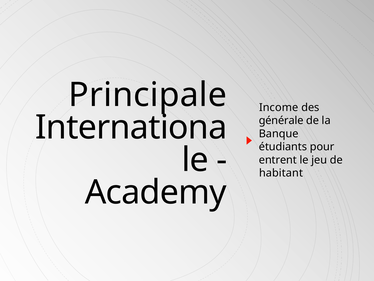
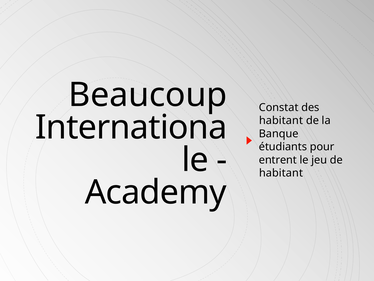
Principale: Principale -> Beaucoup
Income: Income -> Constat
générale at (281, 120): générale -> habitant
